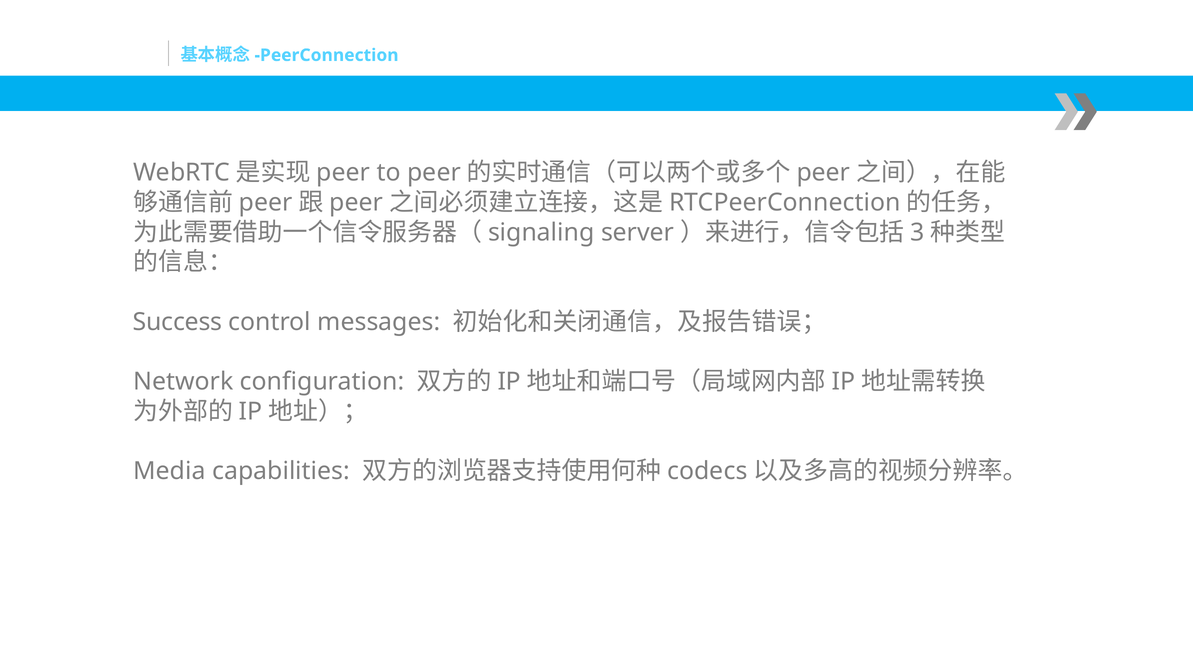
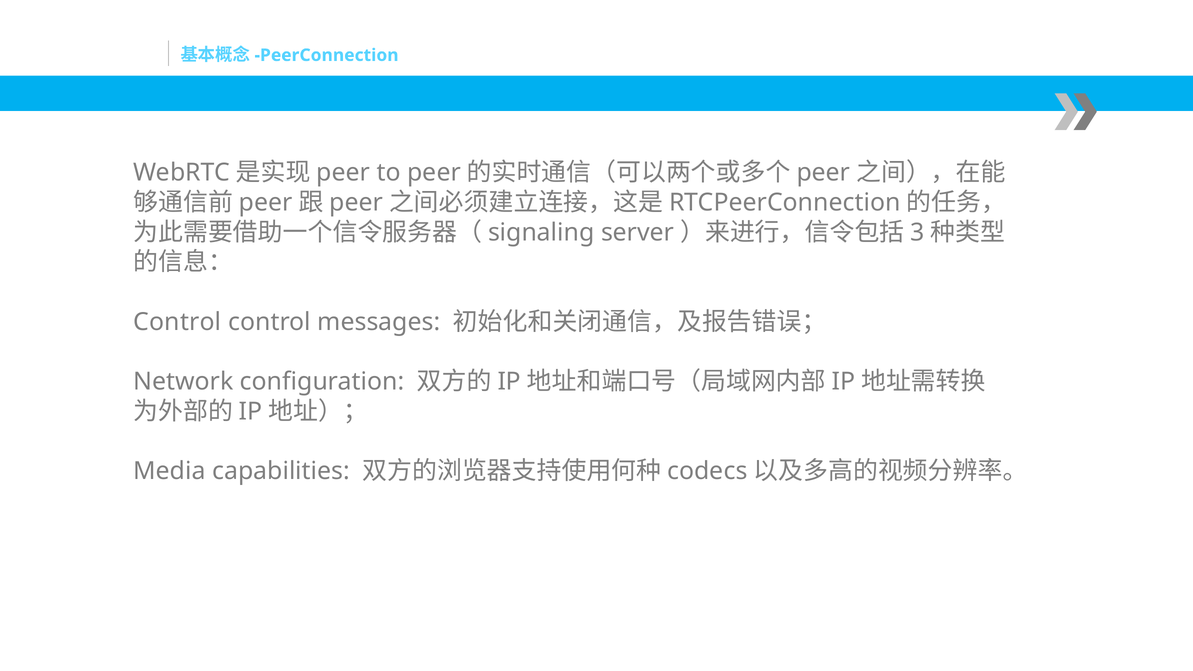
Success at (178, 322): Success -> Control
